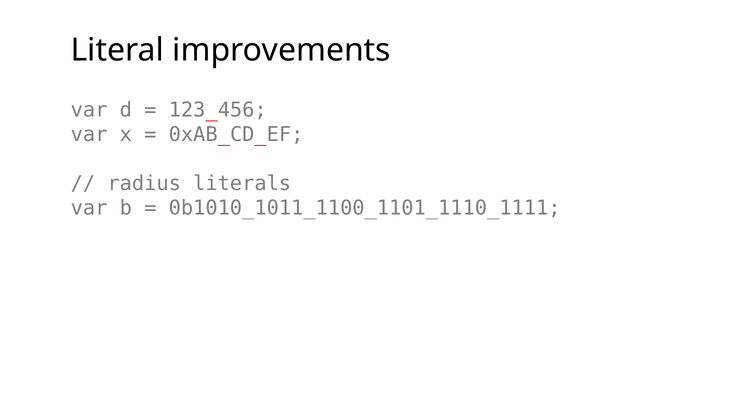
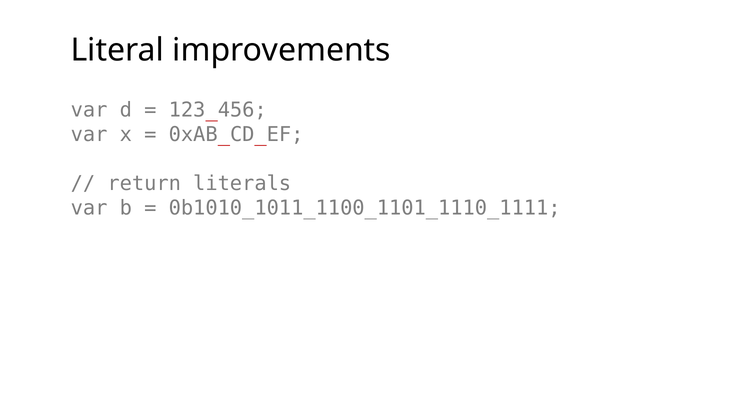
radius: radius -> return
